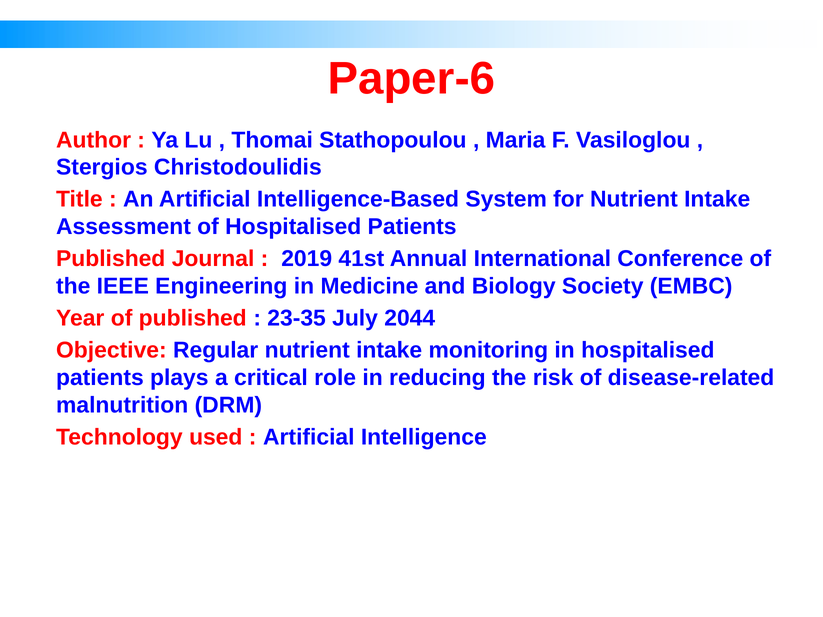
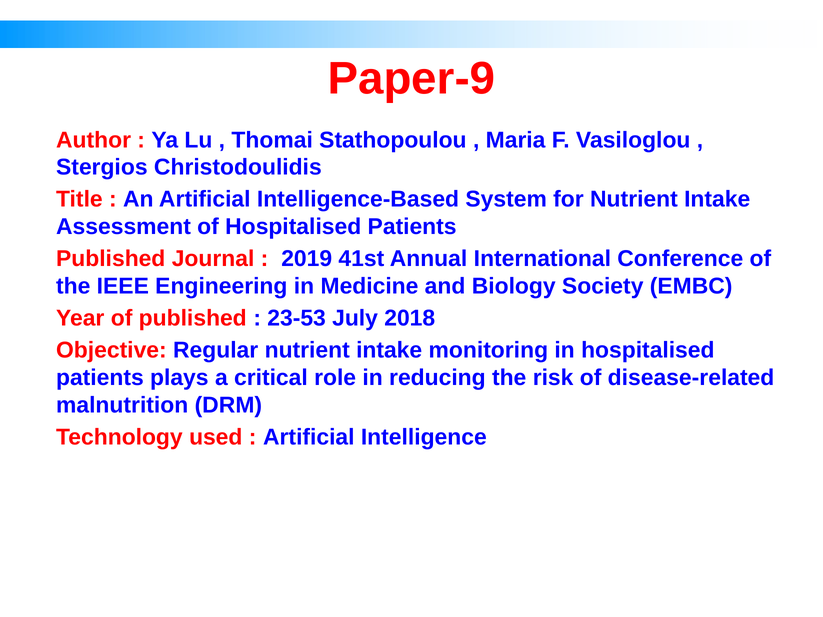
Paper-6: Paper-6 -> Paper-9
23-35: 23-35 -> 23-53
2044: 2044 -> 2018
